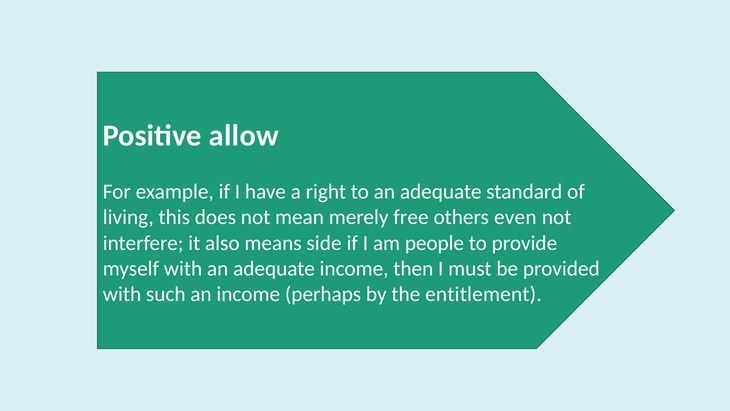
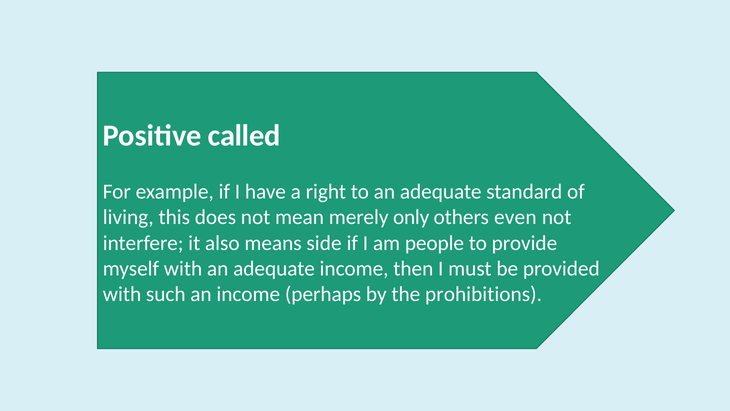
allow: allow -> called
free: free -> only
entitlement: entitlement -> prohibitions
